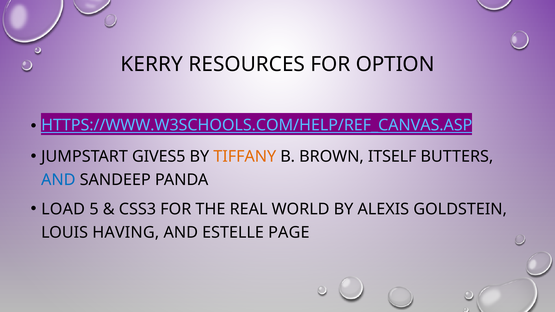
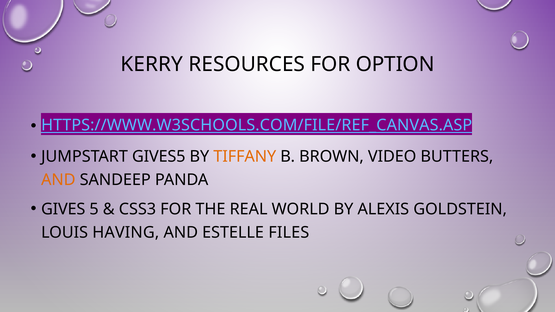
HTTPS://WWW.W3SCHOOLS.COM/HELP/REF_CANVAS.ASP: HTTPS://WWW.W3SCHOOLS.COM/HELP/REF_CANVAS.ASP -> HTTPS://WWW.W3SCHOOLS.COM/FILE/REF_CANVAS.ASP
ITSELF: ITSELF -> VIDEO
AND at (58, 180) colour: blue -> orange
LOAD: LOAD -> GIVES
PAGE: PAGE -> FILES
